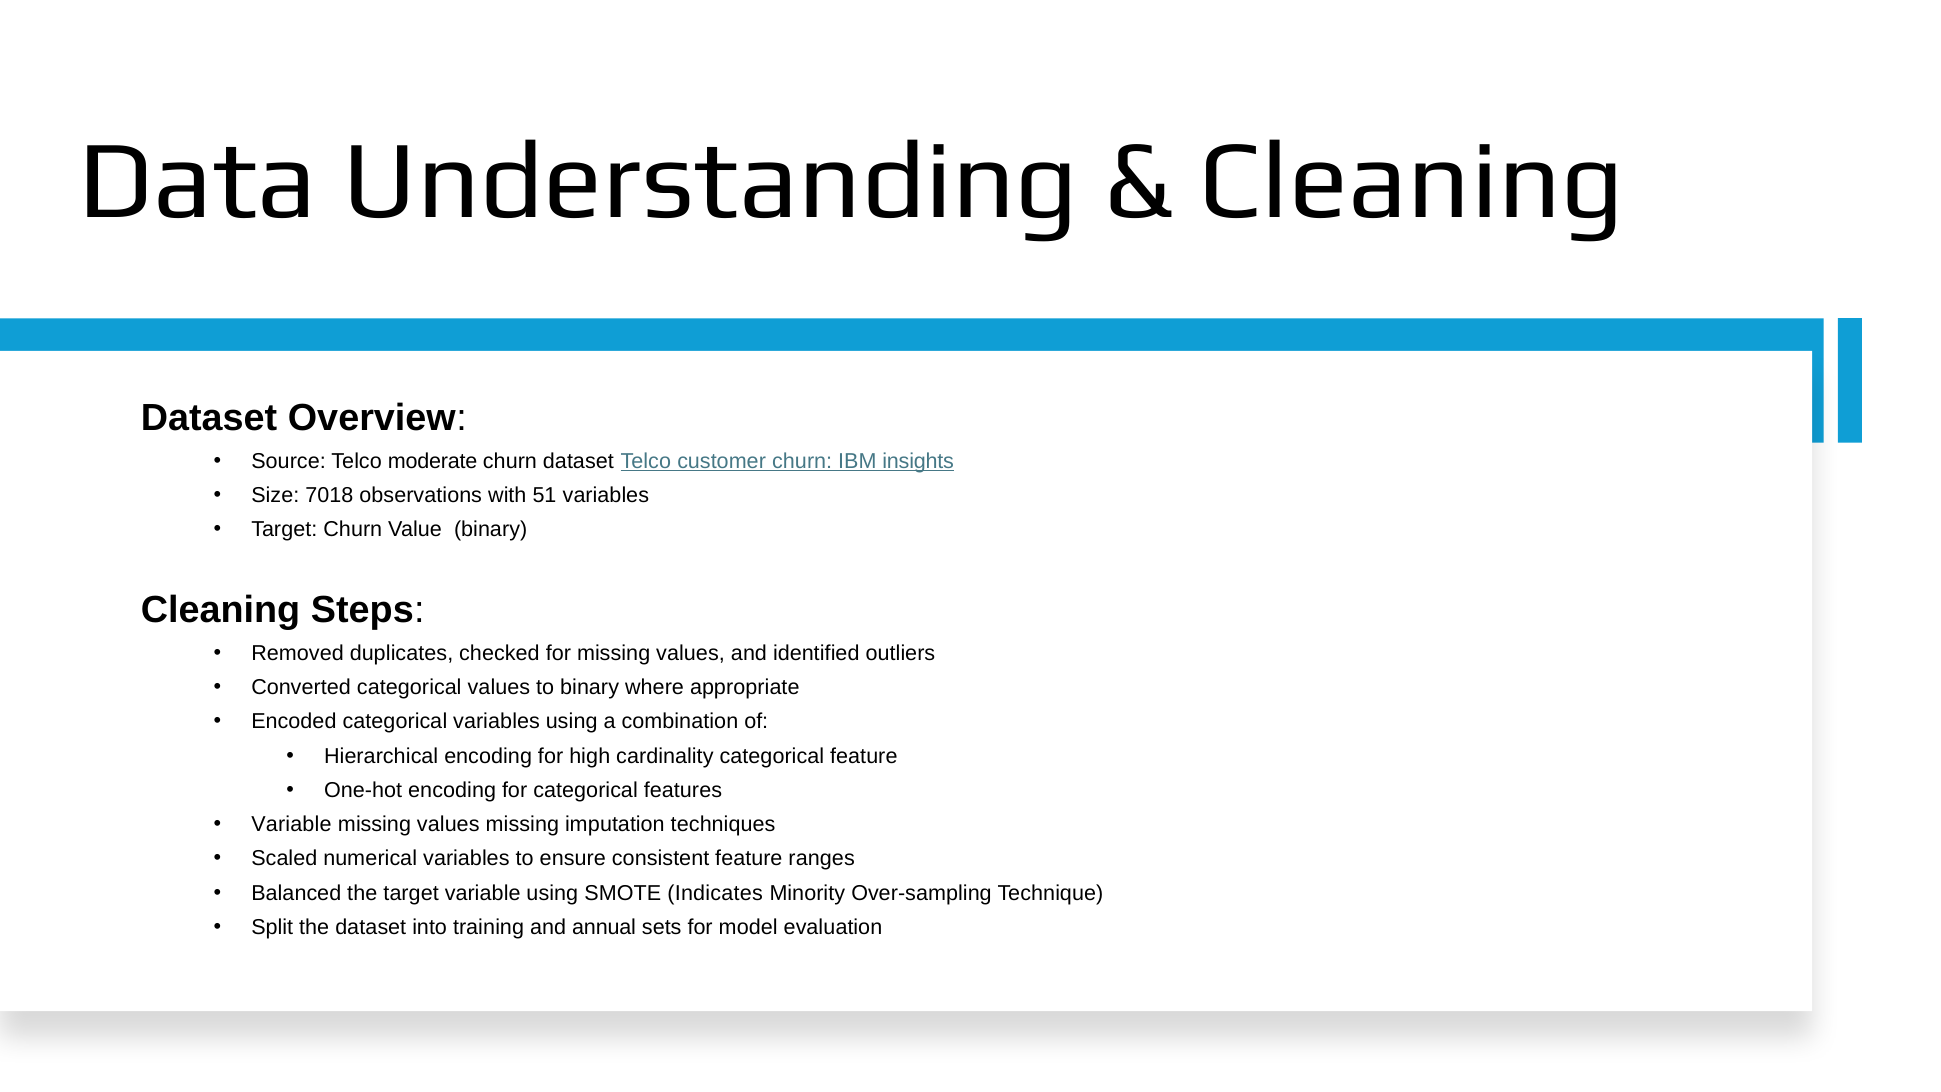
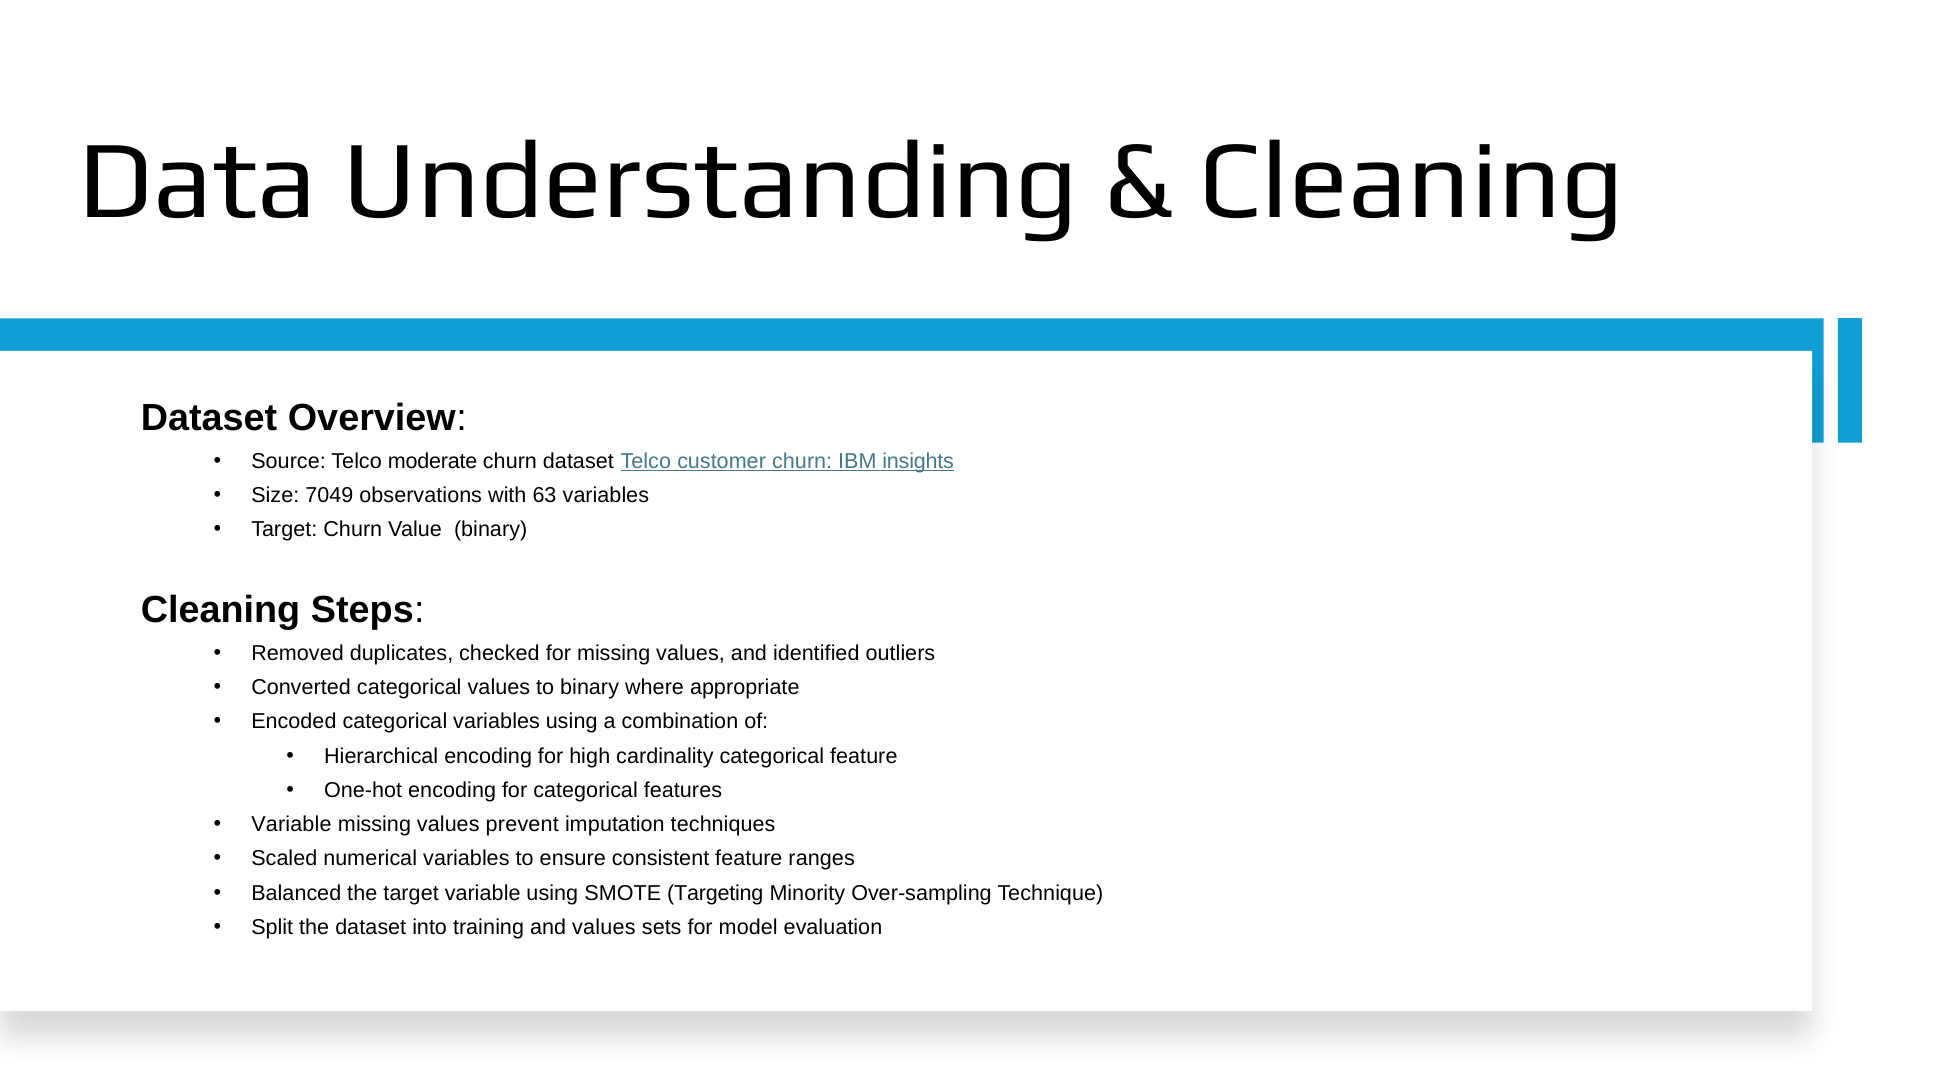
7018: 7018 -> 7049
51: 51 -> 63
values missing: missing -> prevent
Indicates: Indicates -> Targeting
and annual: annual -> values
